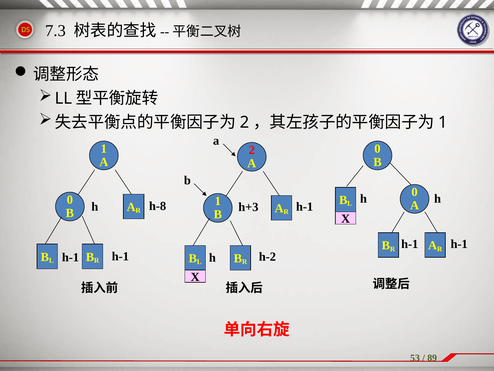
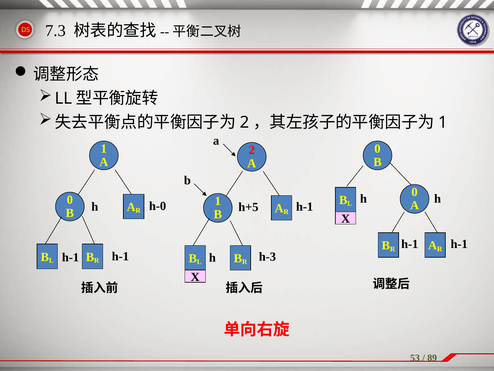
h-8: h-8 -> h-0
h+3: h+3 -> h+5
h-2: h-2 -> h-3
